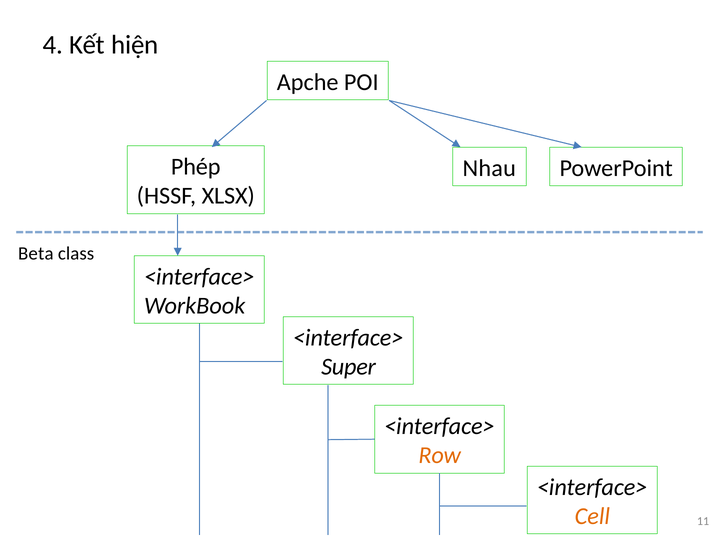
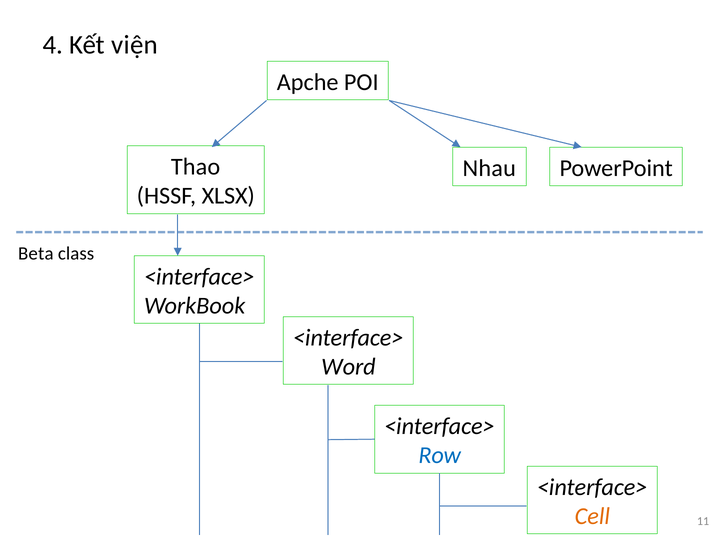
hiện: hiện -> viện
Phép: Phép -> Thao
Super: Super -> Word
Row colour: orange -> blue
